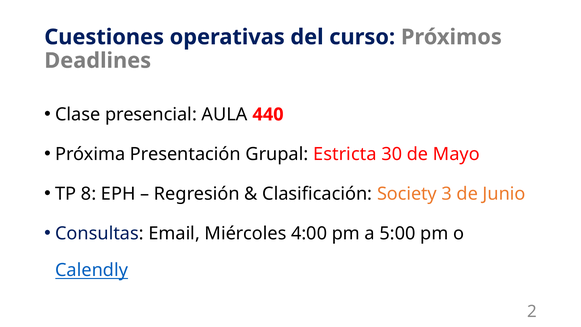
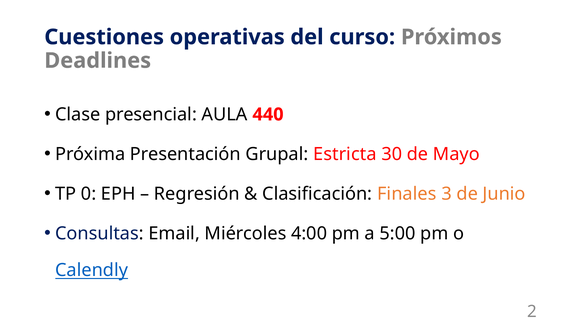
8: 8 -> 0
Society: Society -> Finales
